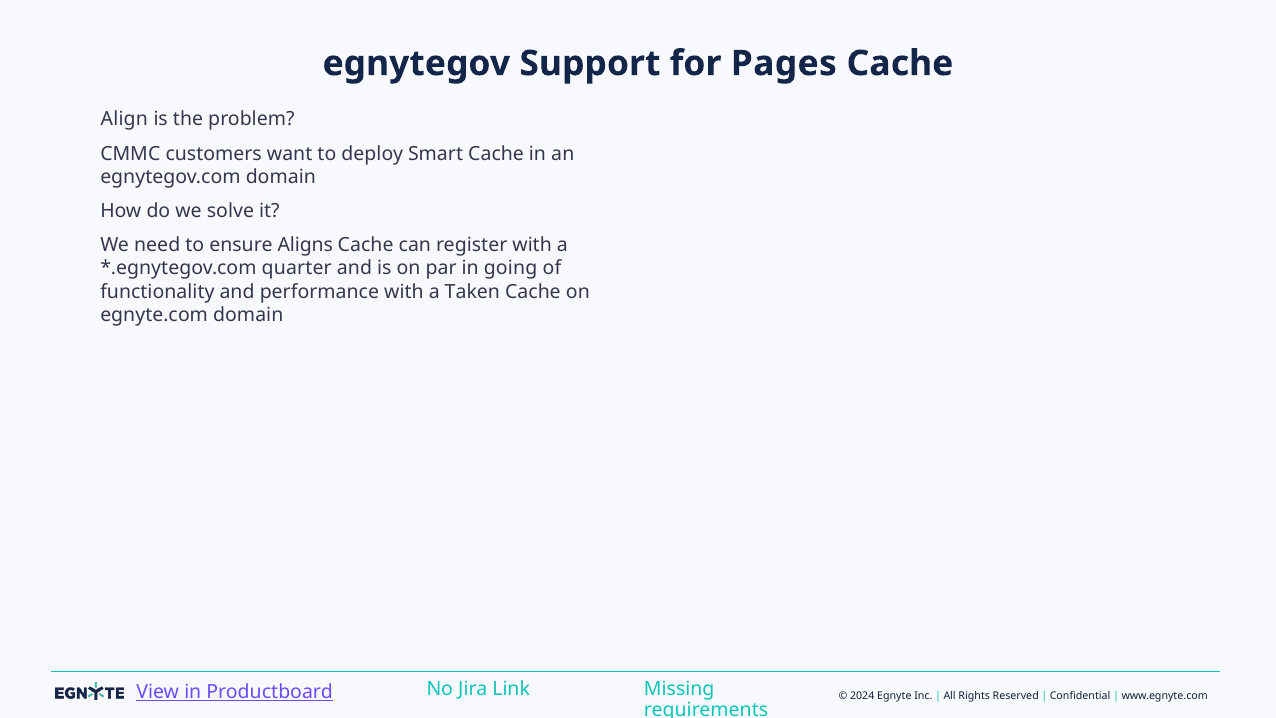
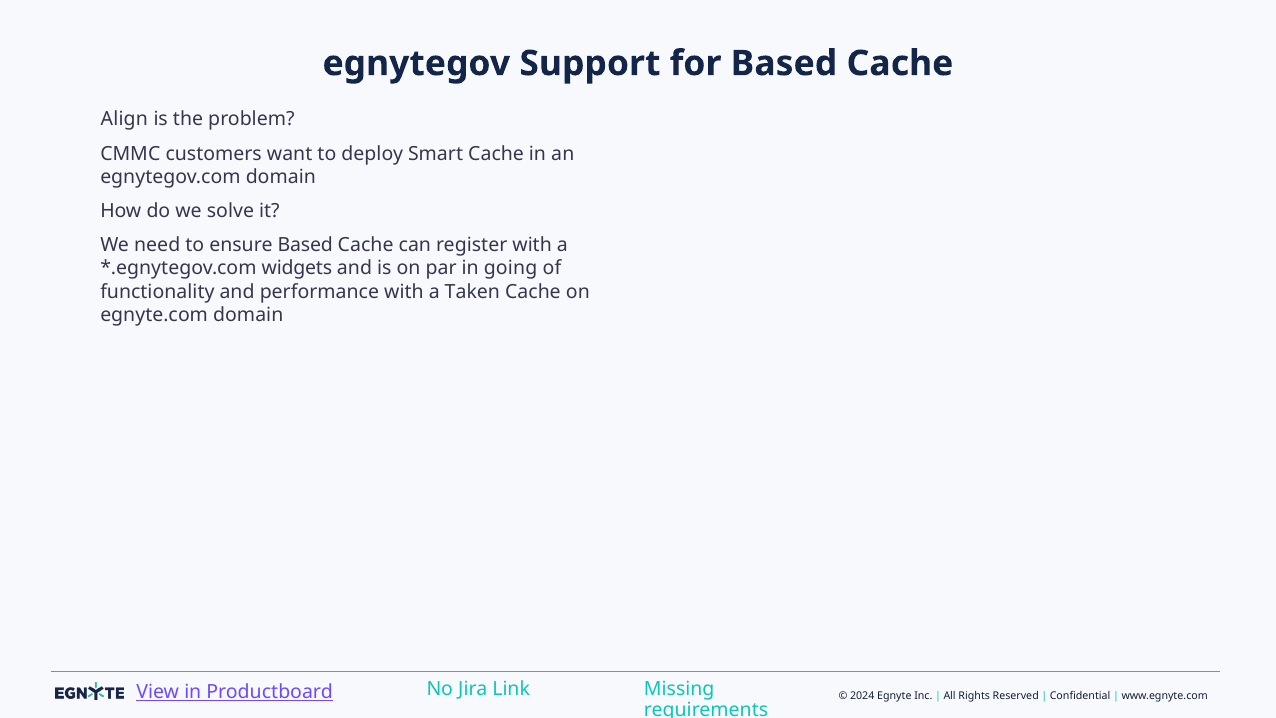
for Pages: Pages -> Based
ensure Aligns: Aligns -> Based
quarter: quarter -> widgets
